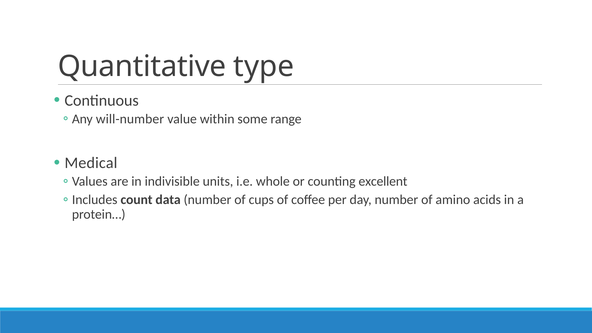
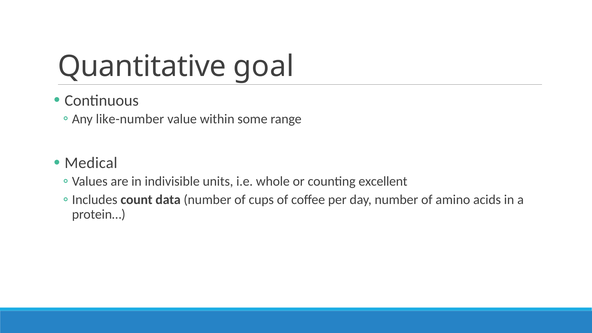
type: type -> goal
will-number: will-number -> like-number
